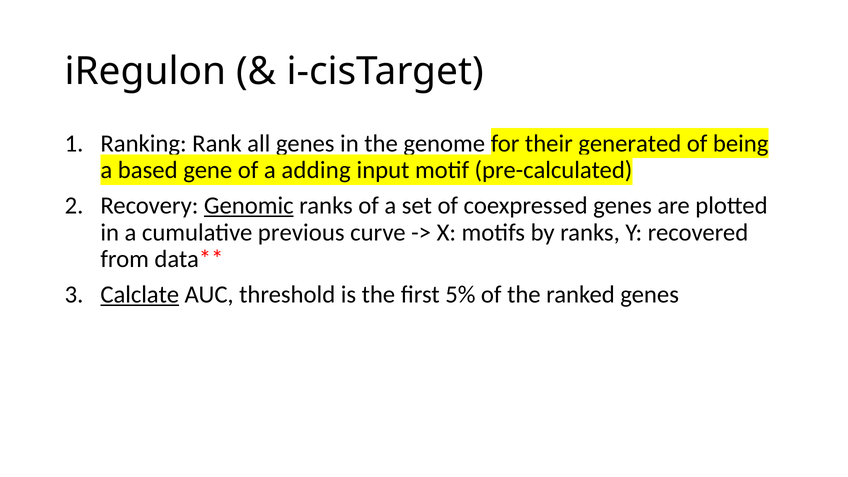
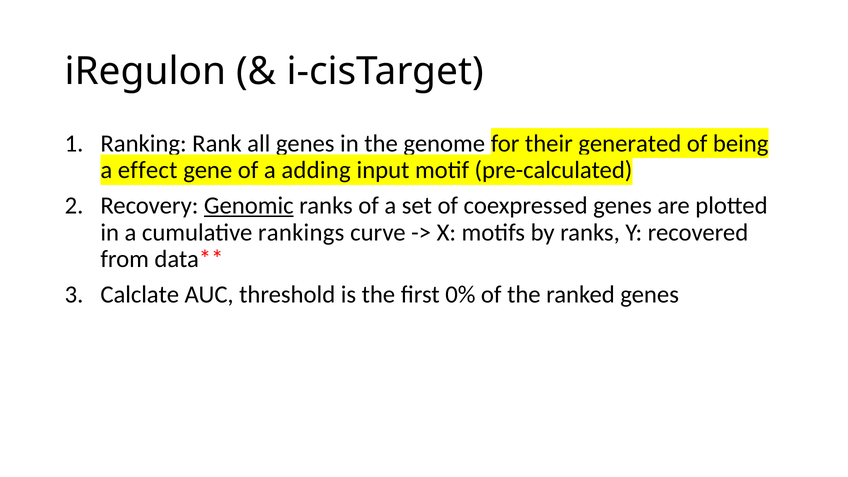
based: based -> effect
previous: previous -> rankings
Calclate underline: present -> none
5%: 5% -> 0%
